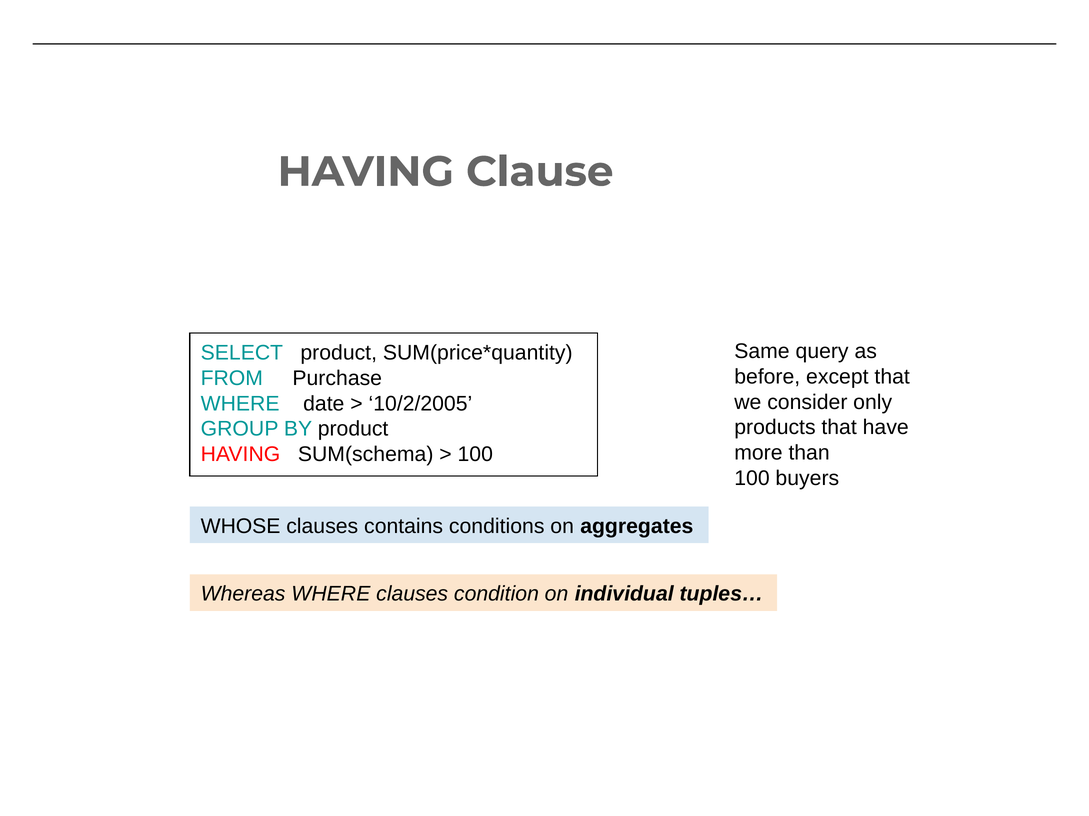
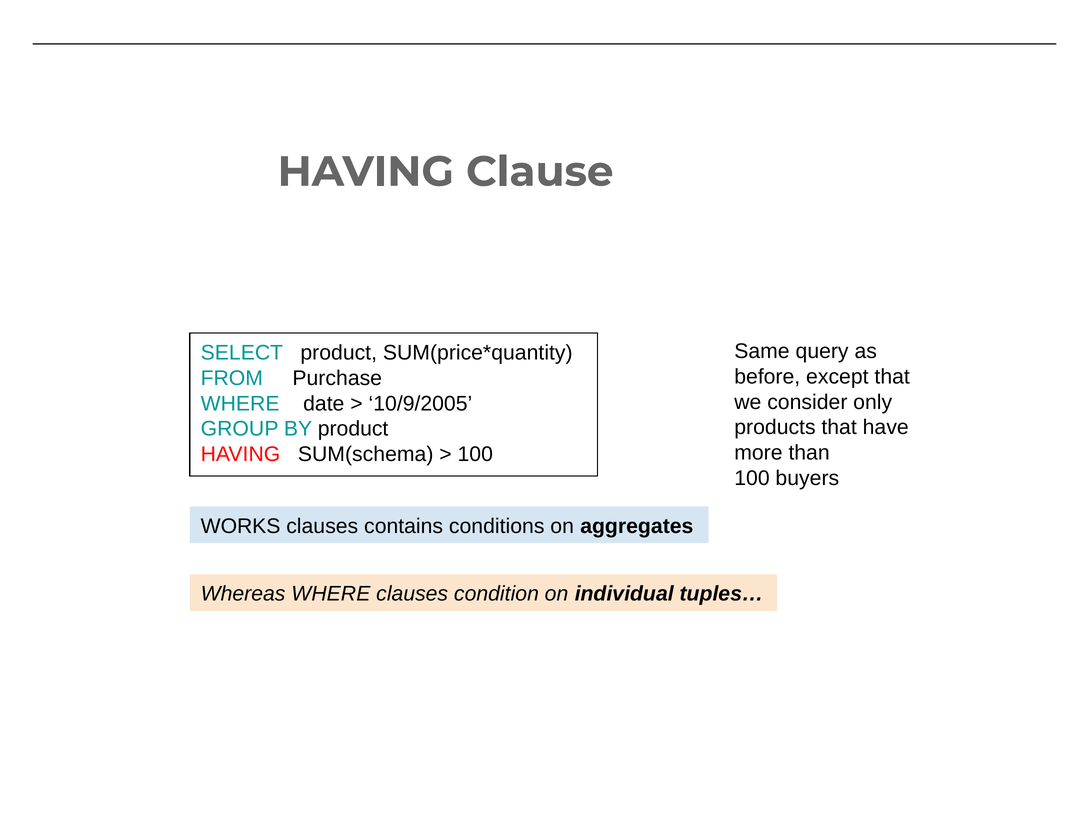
10/2/2005: 10/2/2005 -> 10/9/2005
WHOSE: WHOSE -> WORKS
